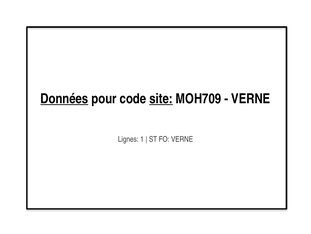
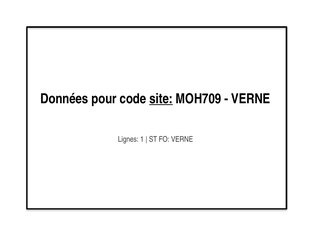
Données underline: present -> none
